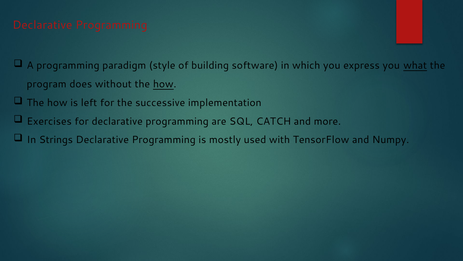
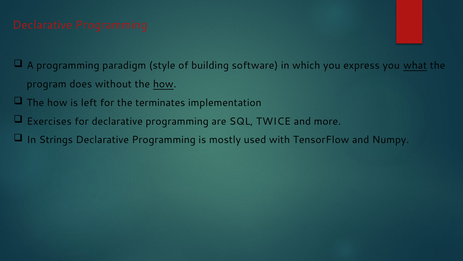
successive: successive -> terminates
CATCH: CATCH -> TWICE
